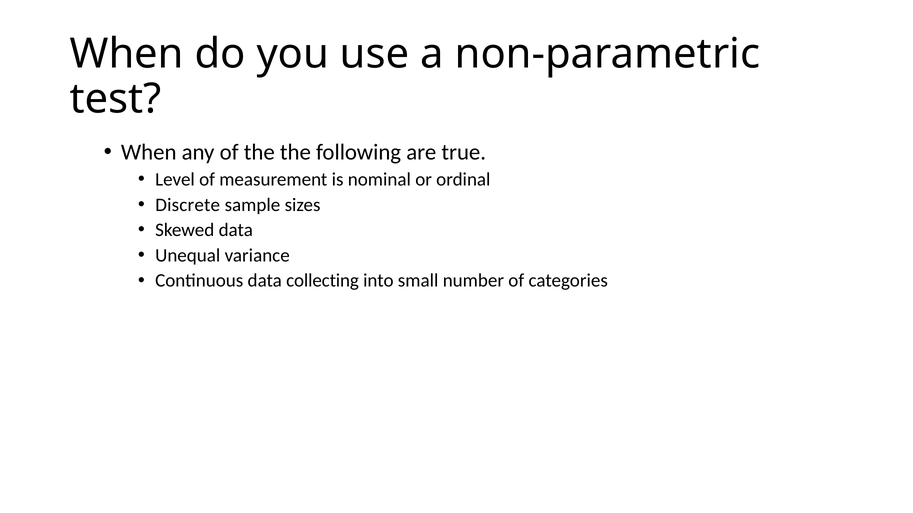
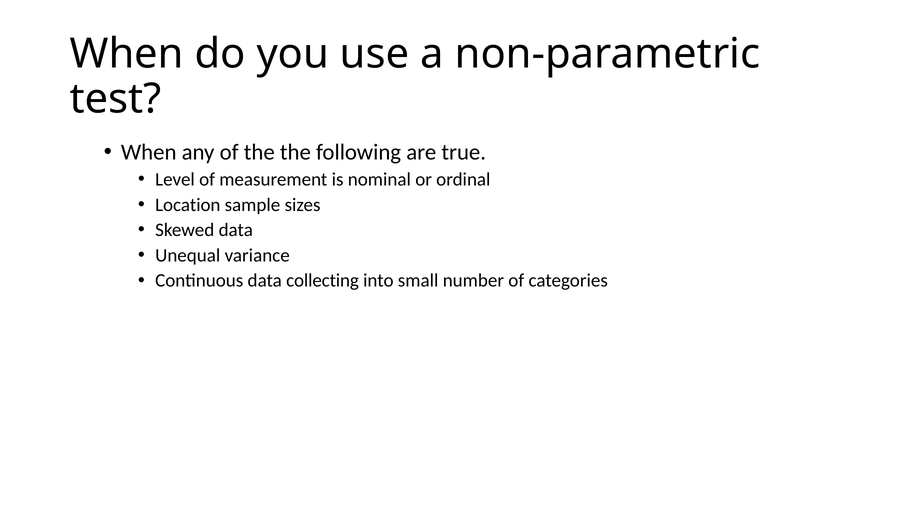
Discrete: Discrete -> Location
